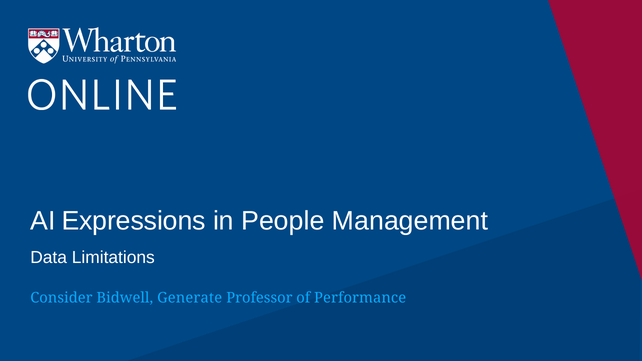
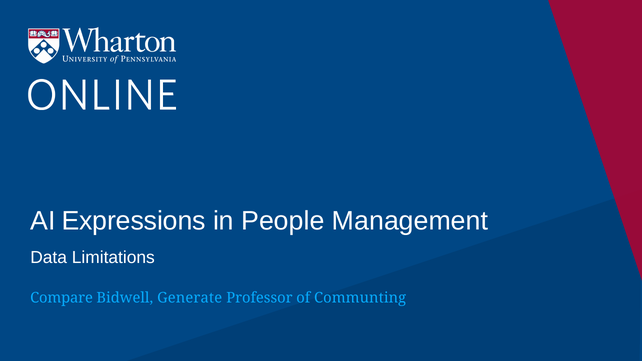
Consider: Consider -> Compare
Performance: Performance -> Communting
